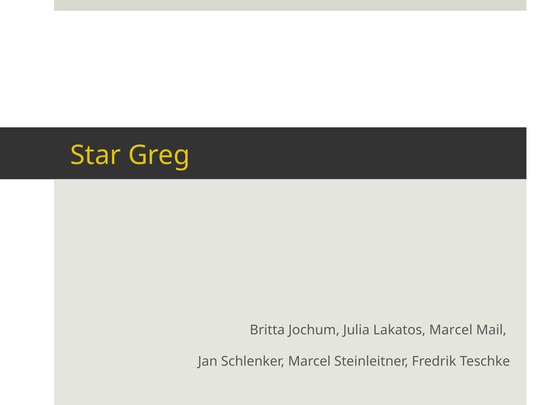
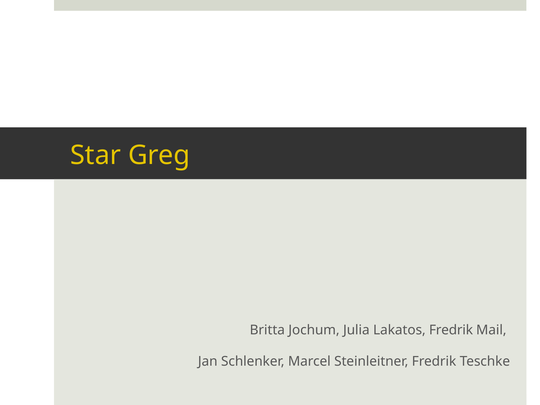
Lakatos Marcel: Marcel -> Fredrik
